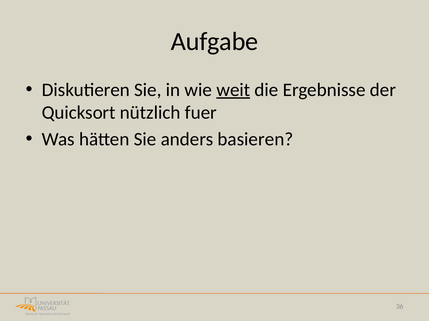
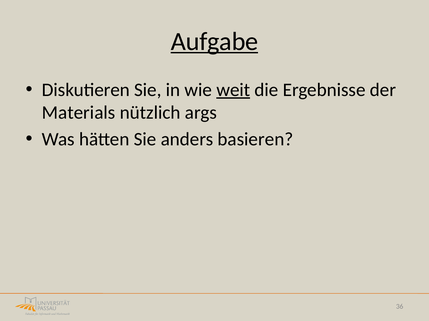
Aufgabe underline: none -> present
Quicksort: Quicksort -> Materials
fuer: fuer -> args
